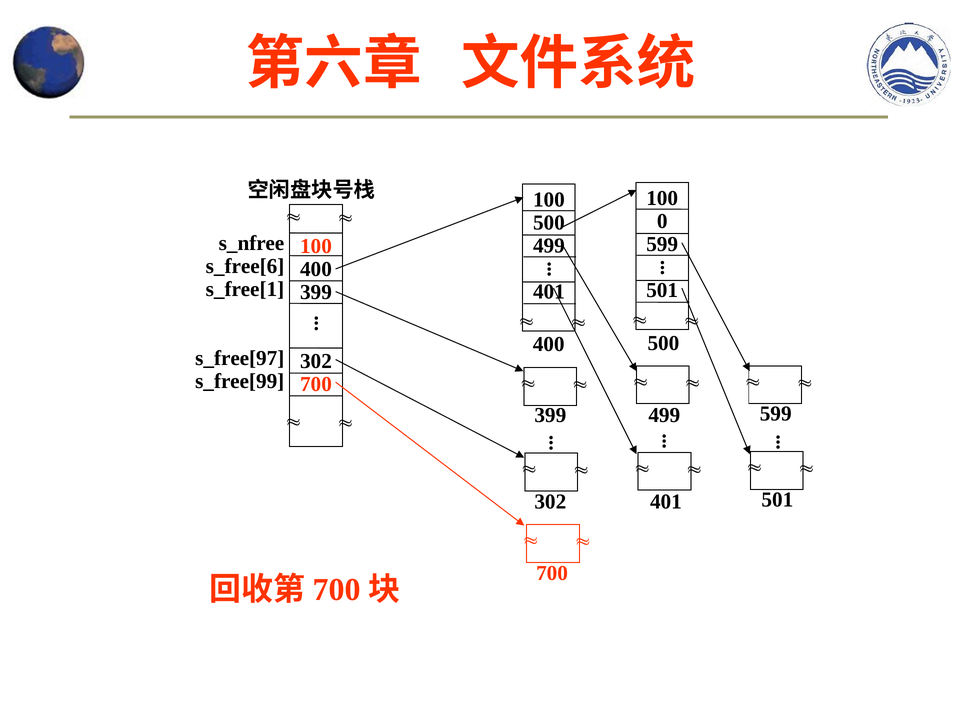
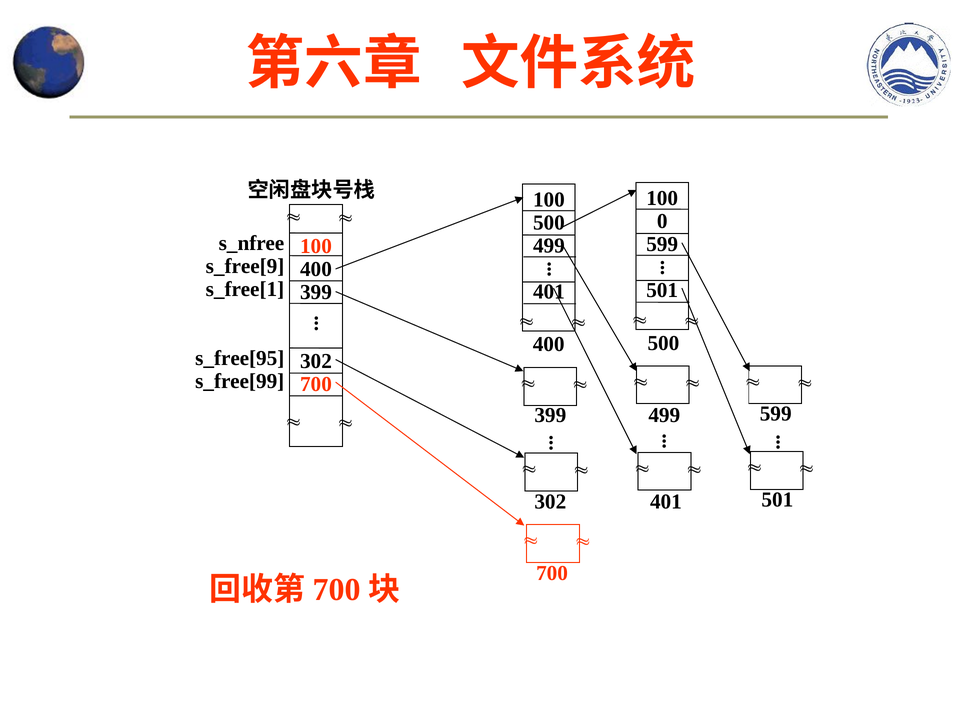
s_free[6: s_free[6 -> s_free[9
s_free[97: s_free[97 -> s_free[95
